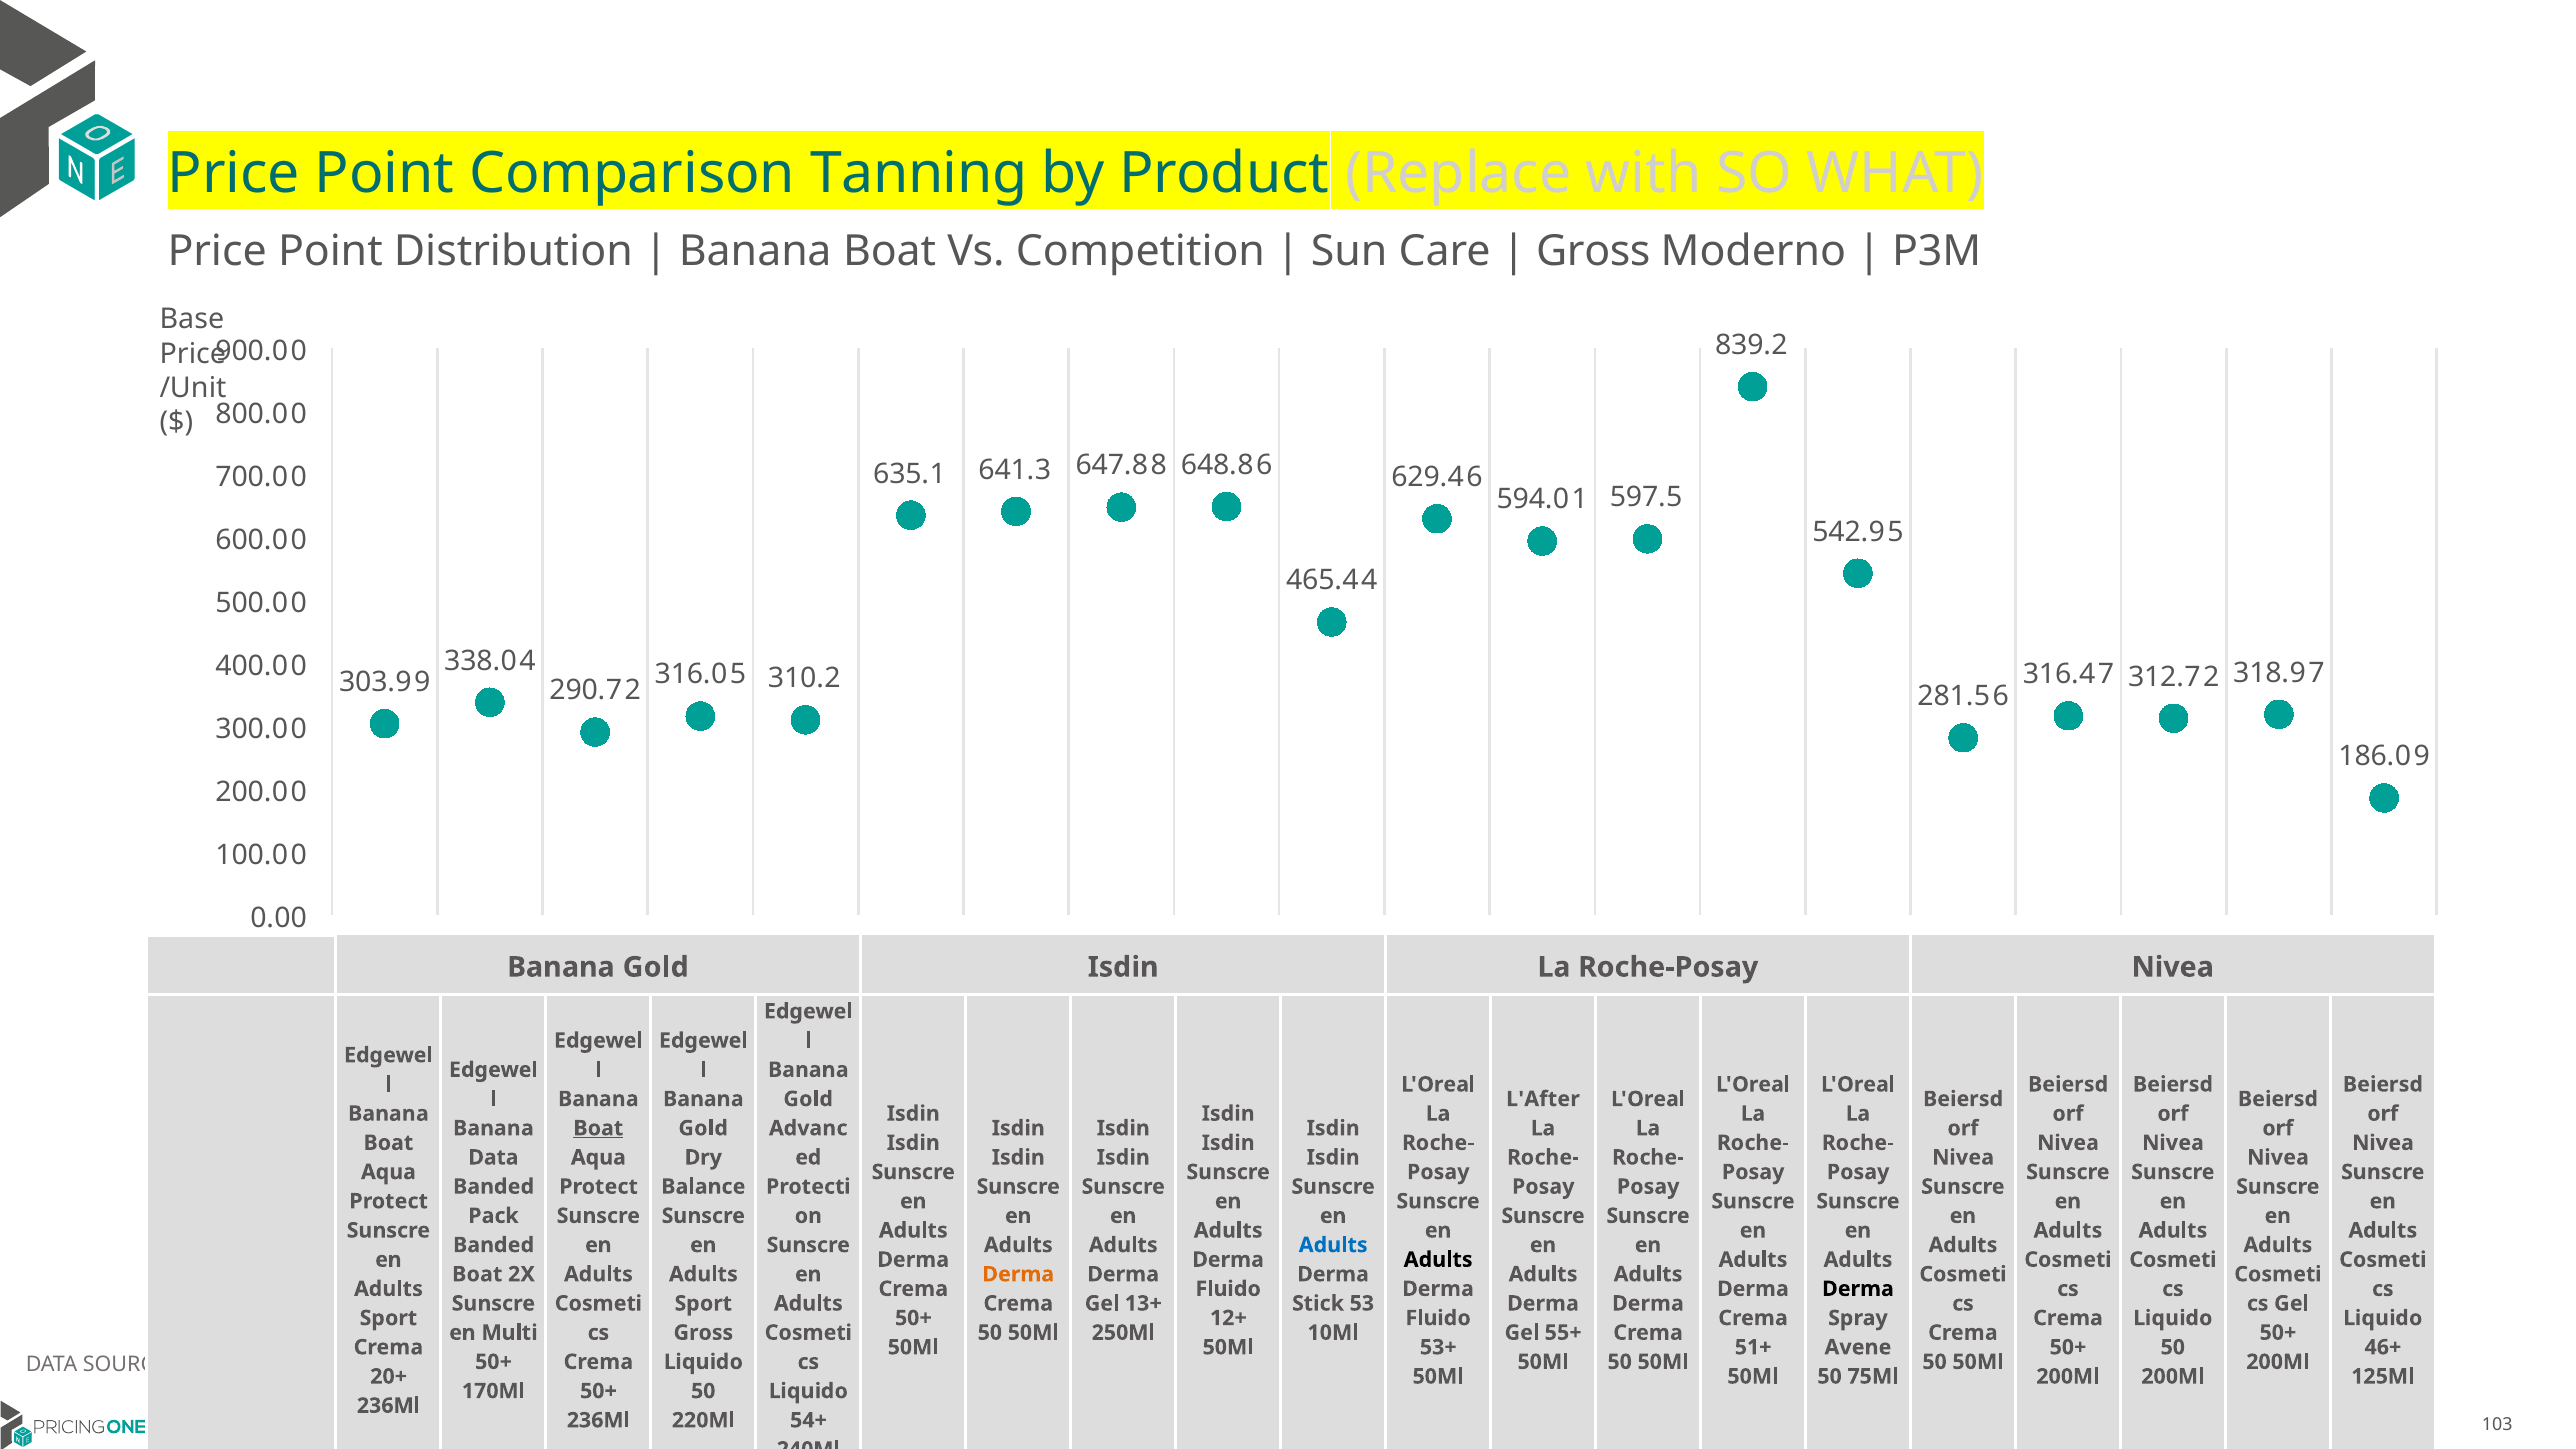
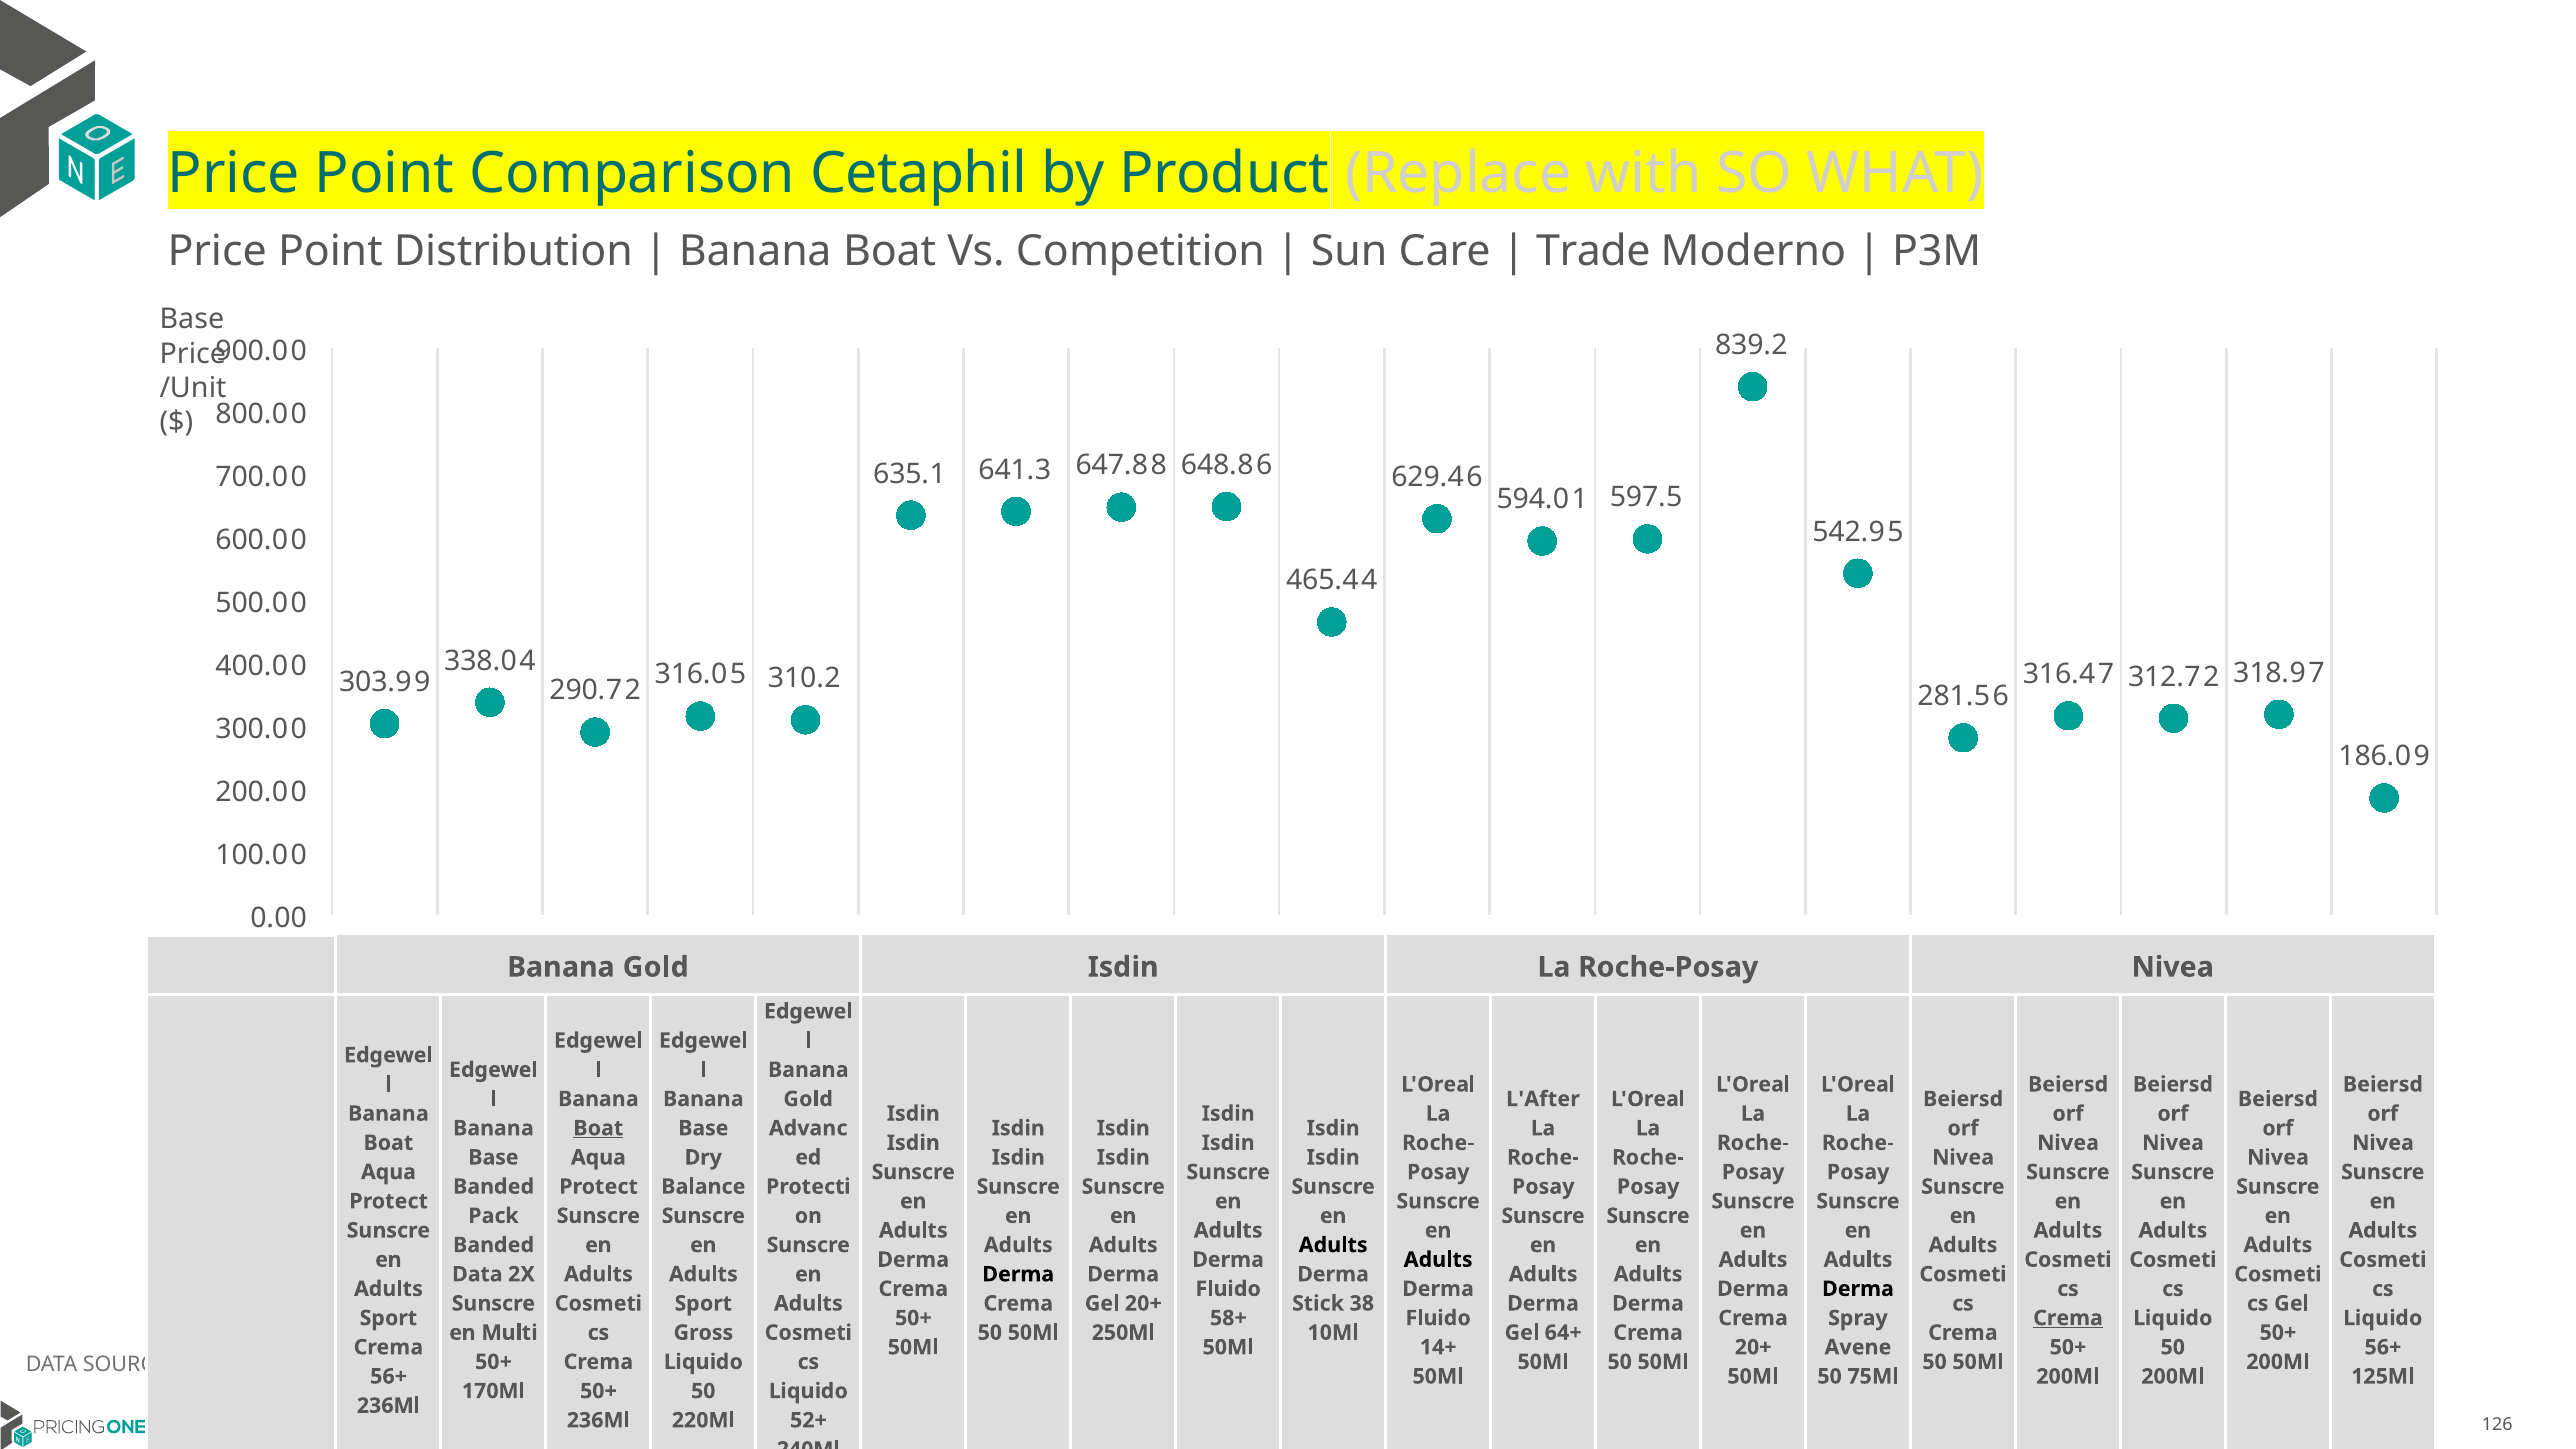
Tanning: Tanning -> Cetaphil
Gross at (1593, 251): Gross -> Trade
Gold at (703, 1128): Gold -> Base
Data at (493, 1157): Data -> Base
Adults at (1333, 1245) colour: blue -> black
Boat at (477, 1274): Boat -> Data
Derma at (1018, 1274) colour: orange -> black
Gel 13+: 13+ -> 20+
53: 53 -> 38
12+: 12+ -> 58+
Crema at (2068, 1318) underline: none -> present
55+: 55+ -> 64+
53+: 53+ -> 14+
51+ at (1753, 1347): 51+ -> 20+
46+ at (2383, 1347): 46+ -> 56+
20+ at (389, 1377): 20+ -> 56+
54+: 54+ -> 52+
103: 103 -> 126
